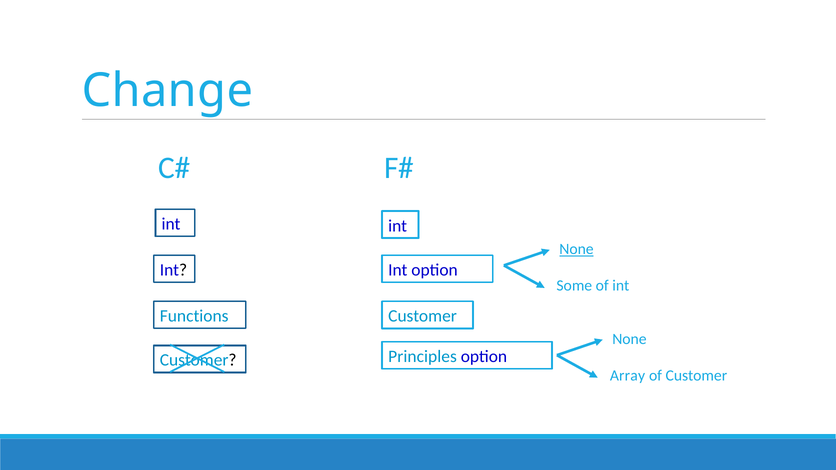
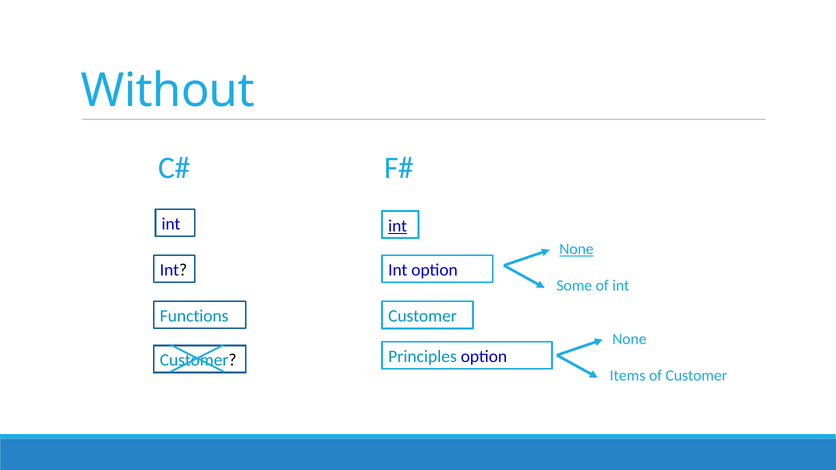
Change: Change -> Without
int at (398, 226) underline: none -> present
Array: Array -> Items
